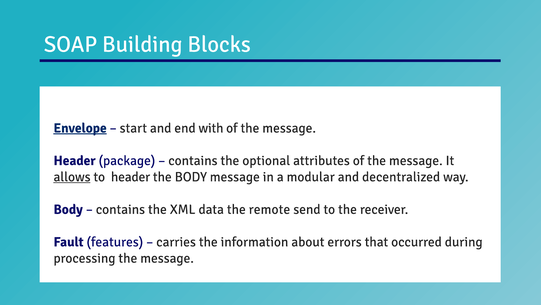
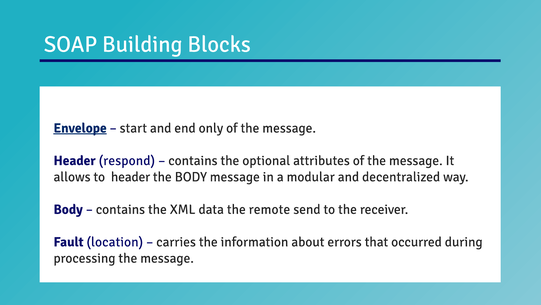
with: with -> only
package: package -> respond
allows underline: present -> none
features: features -> location
